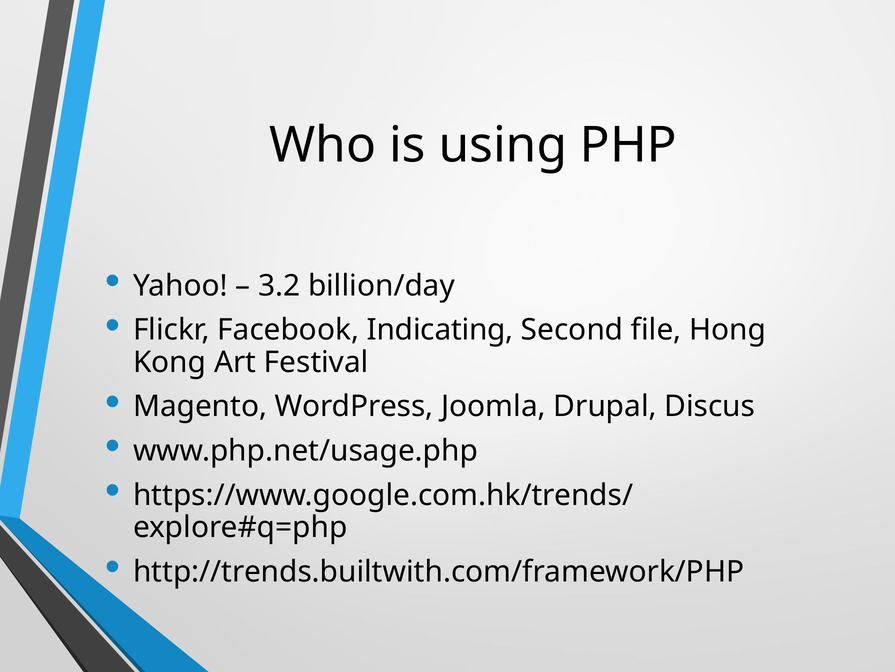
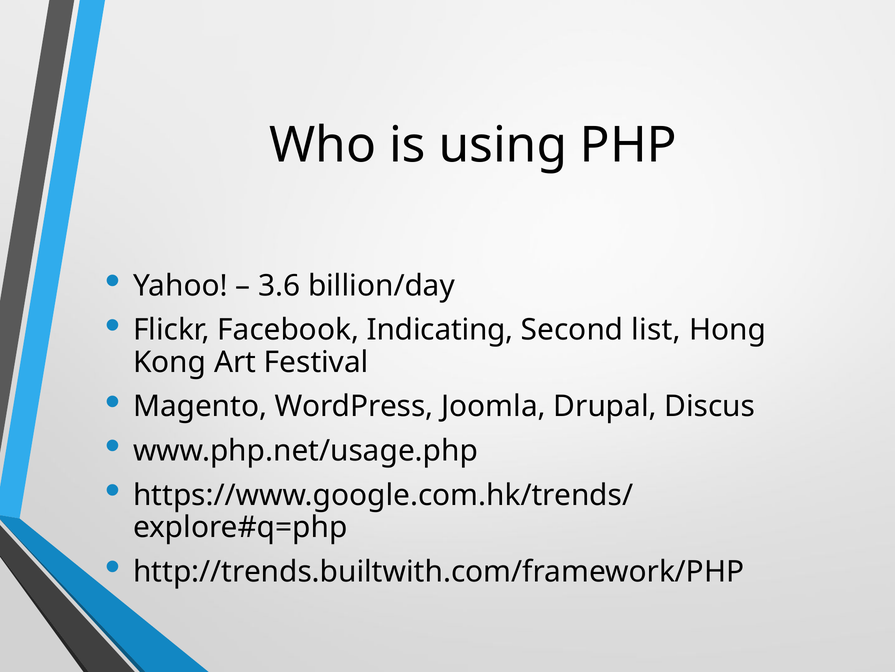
3.2: 3.2 -> 3.6
file: file -> list
